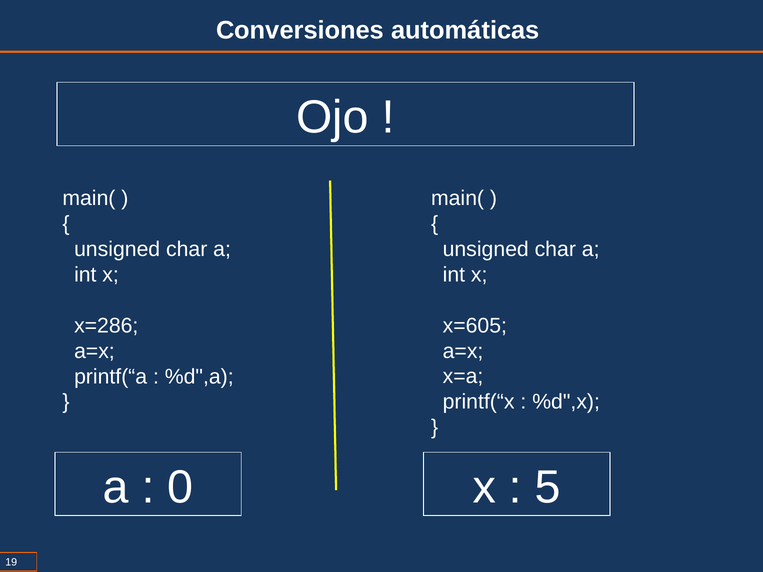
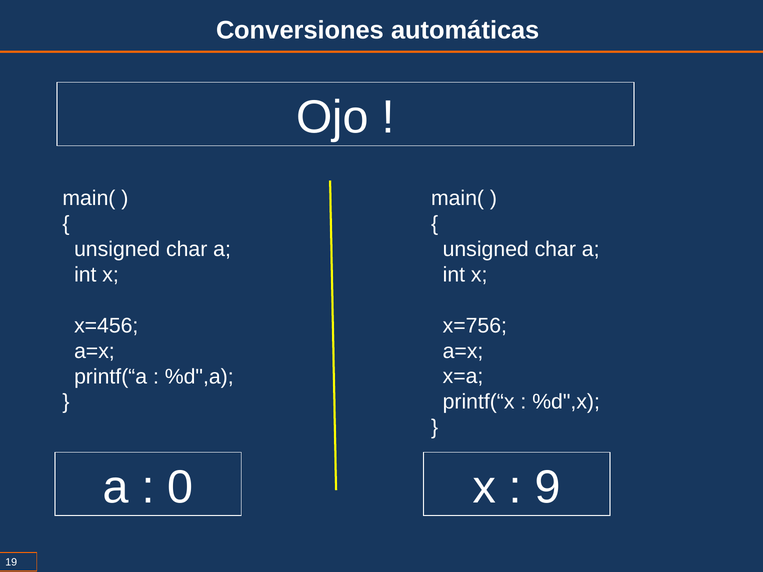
x=605: x=605 -> x=756
x=286: x=286 -> x=456
5: 5 -> 9
